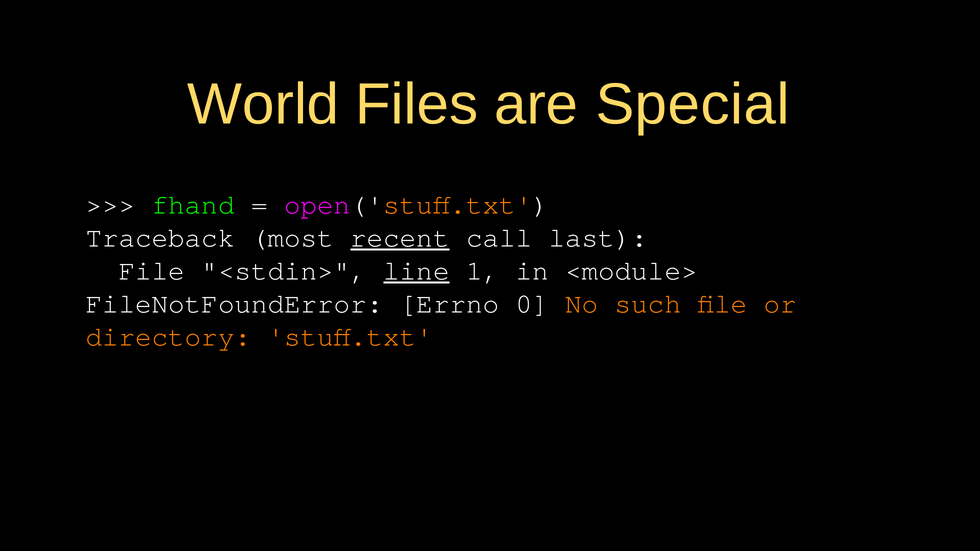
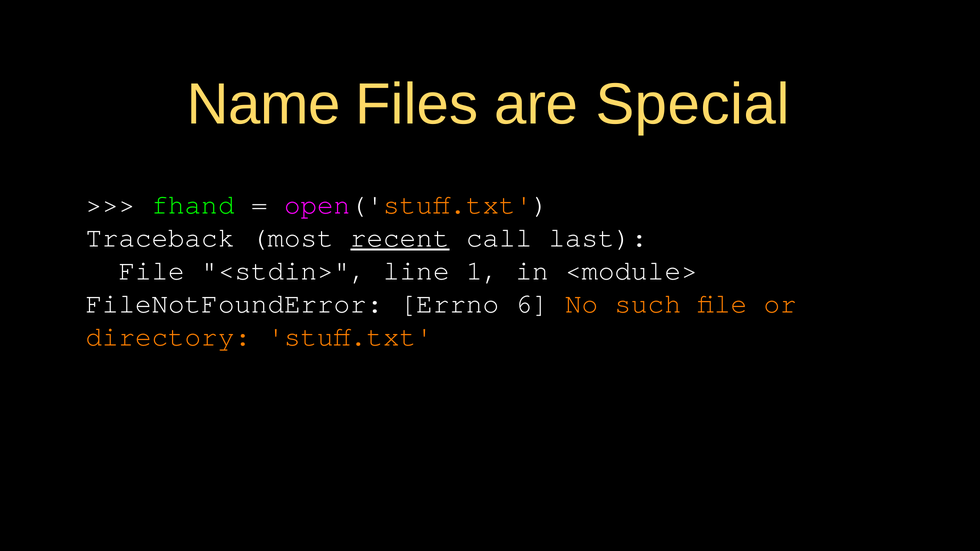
World: World -> Name
line underline: present -> none
0: 0 -> 6
